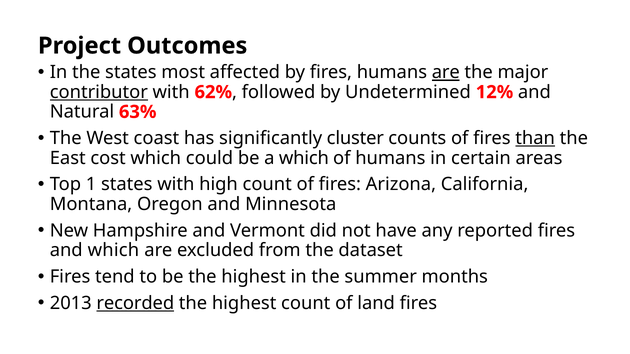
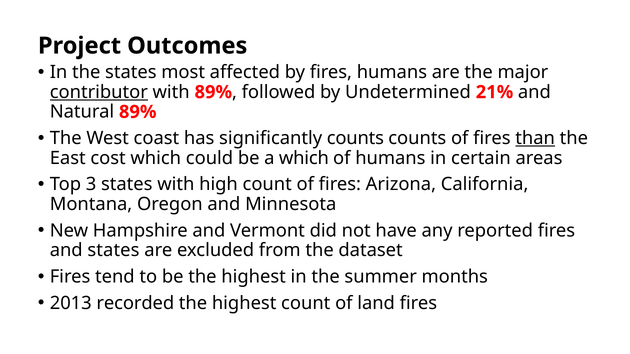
are at (446, 72) underline: present -> none
with 62%: 62% -> 89%
12%: 12% -> 21%
Natural 63%: 63% -> 89%
significantly cluster: cluster -> counts
1: 1 -> 3
and which: which -> states
recorded underline: present -> none
